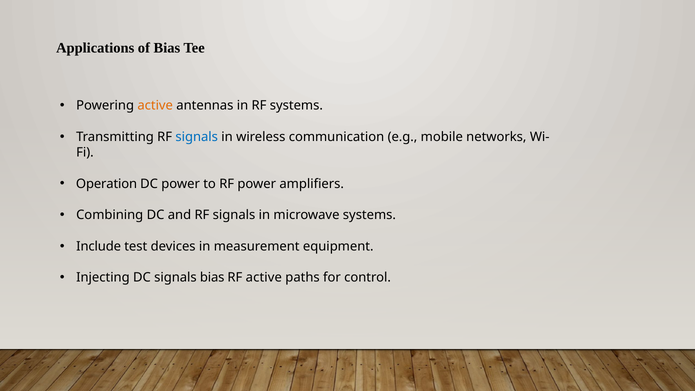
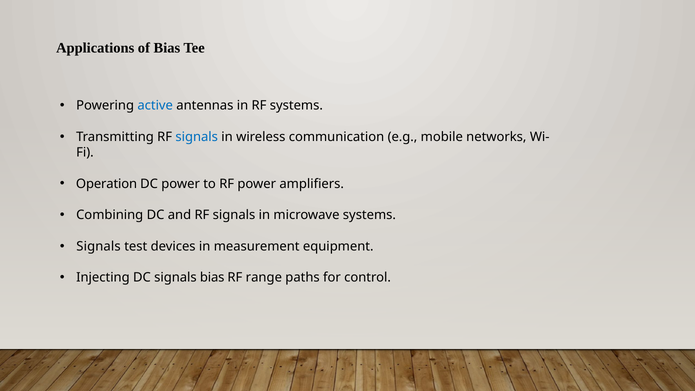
active at (155, 106) colour: orange -> blue
Include at (99, 246): Include -> Signals
RF active: active -> range
